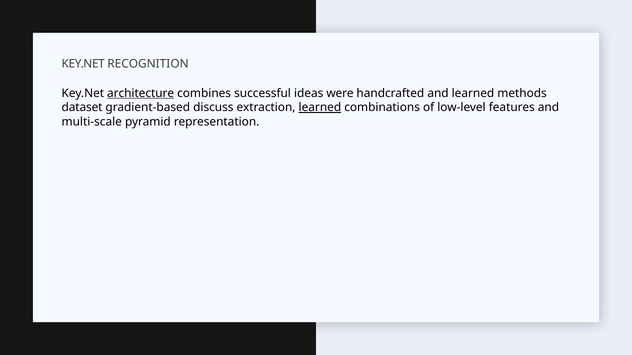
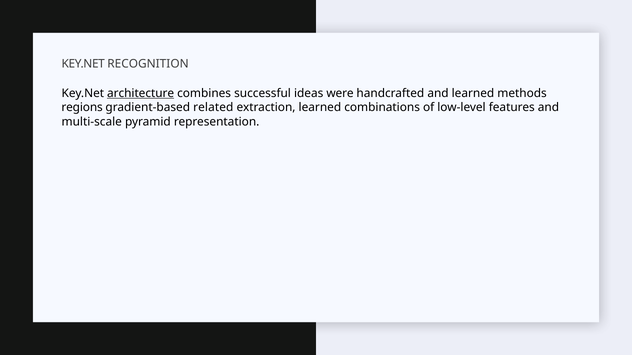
dataset: dataset -> regions
discuss: discuss -> related
learned at (320, 108) underline: present -> none
